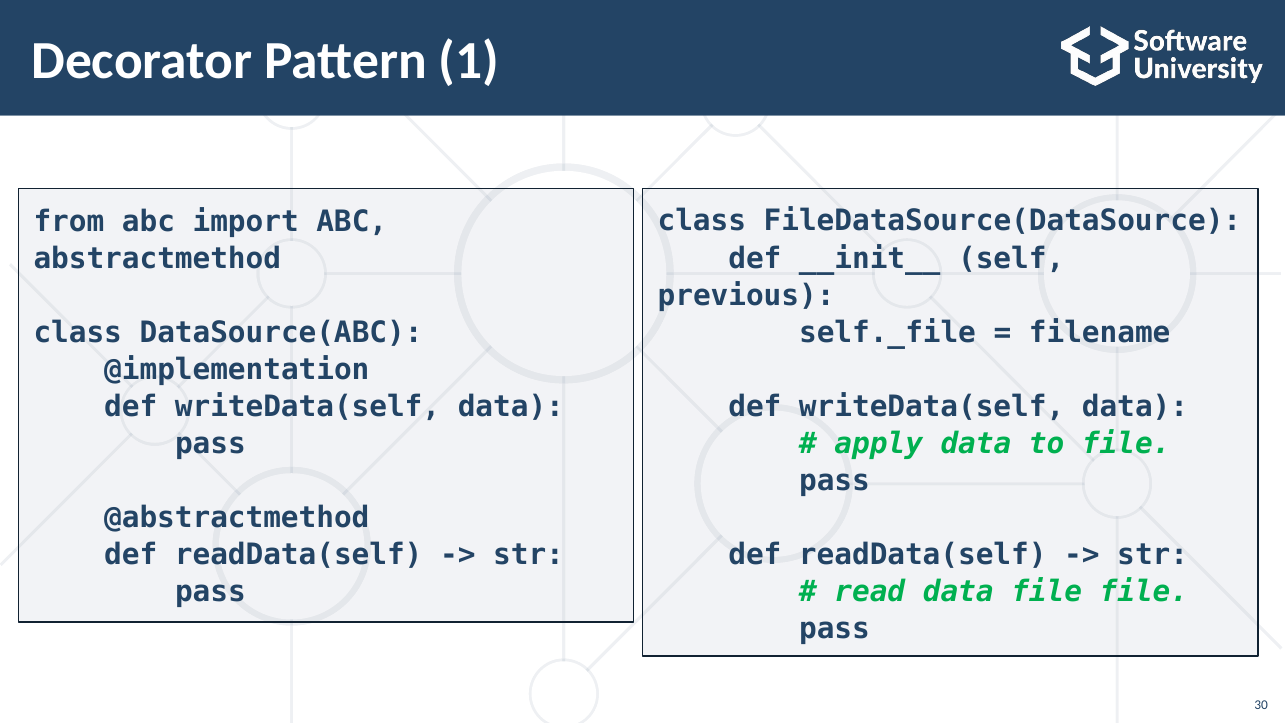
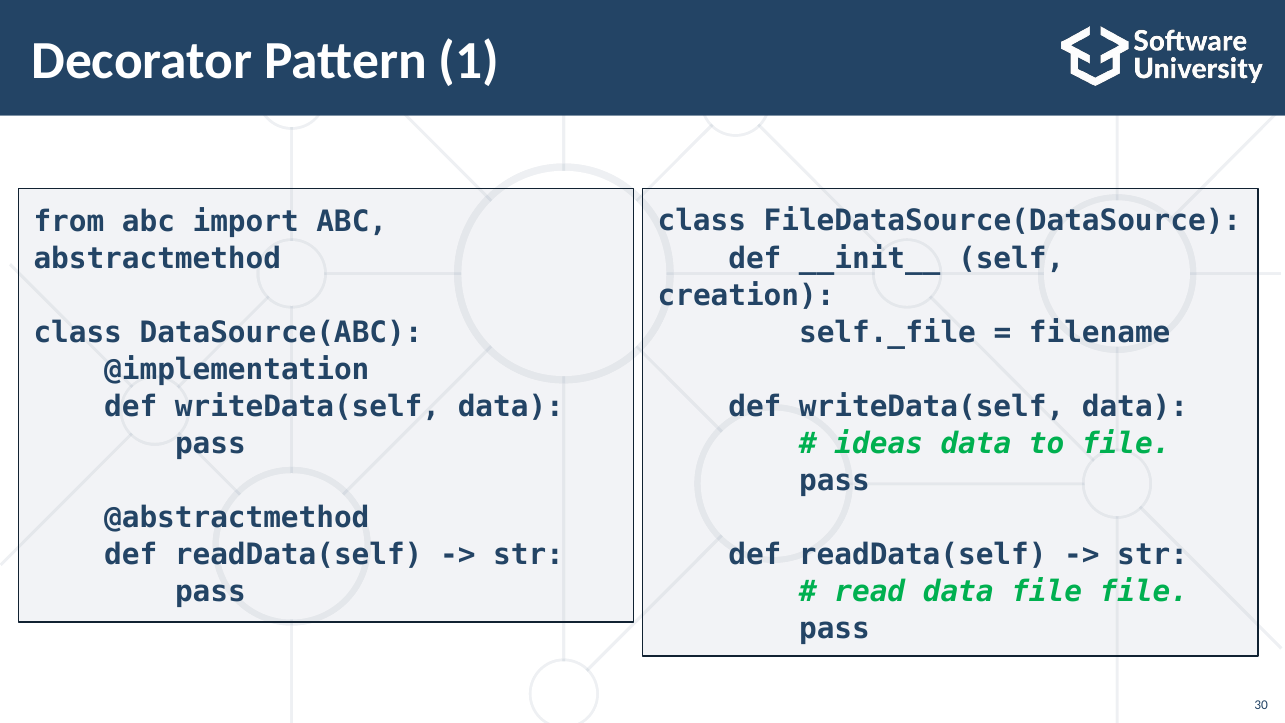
previous: previous -> creation
apply: apply -> ideas
